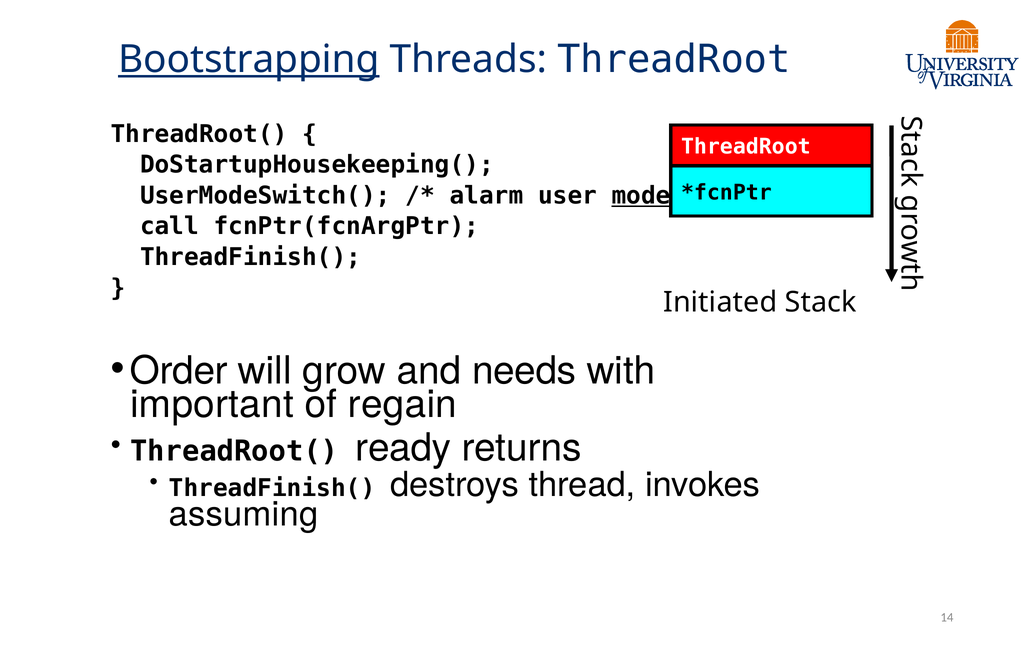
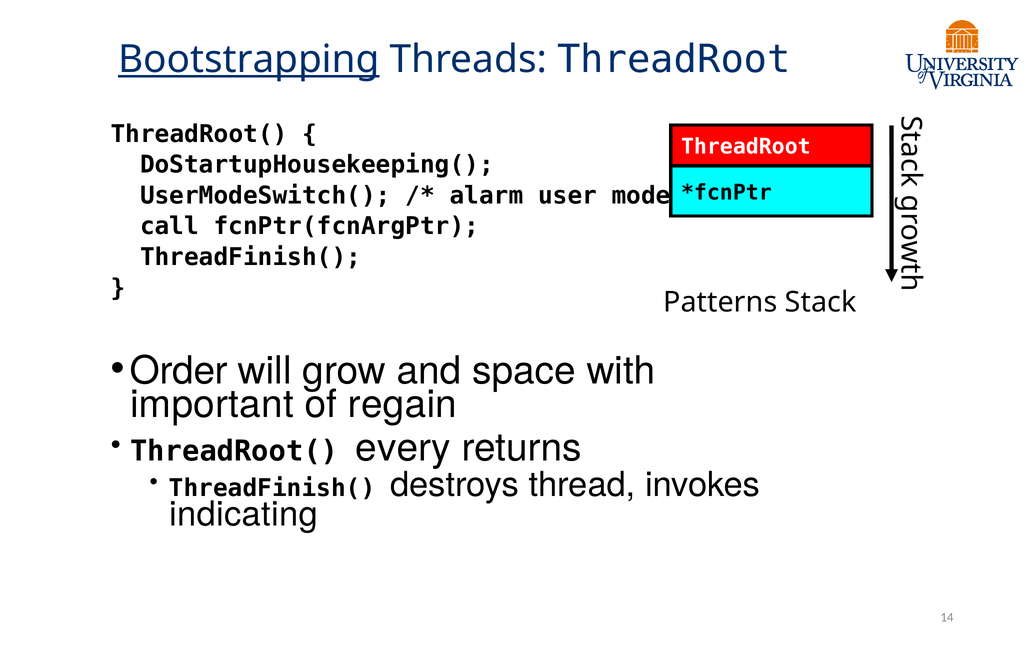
mode underline: present -> none
Initiated: Initiated -> Patterns
needs: needs -> space
ready: ready -> every
assuming: assuming -> indicating
